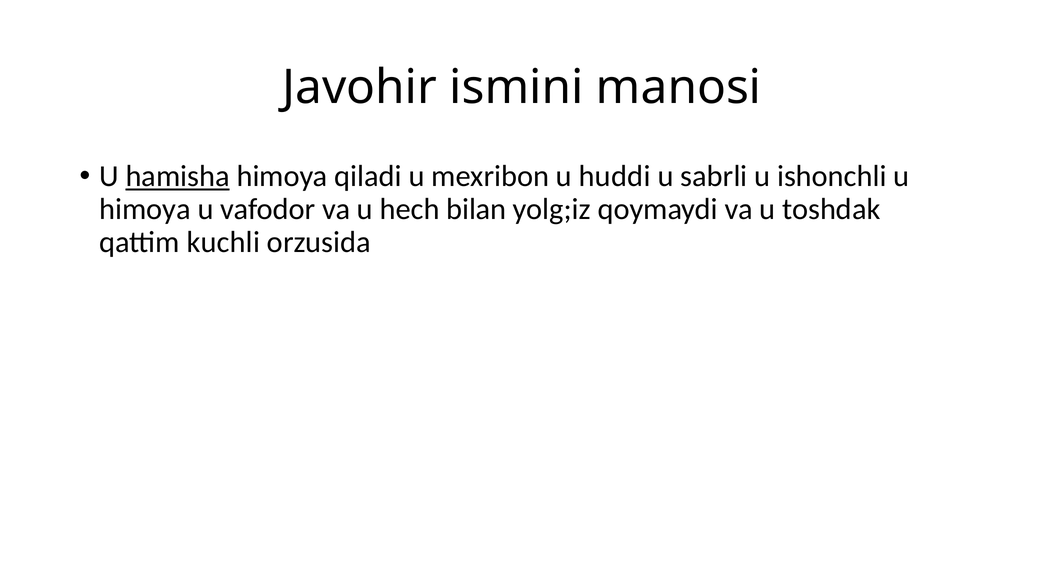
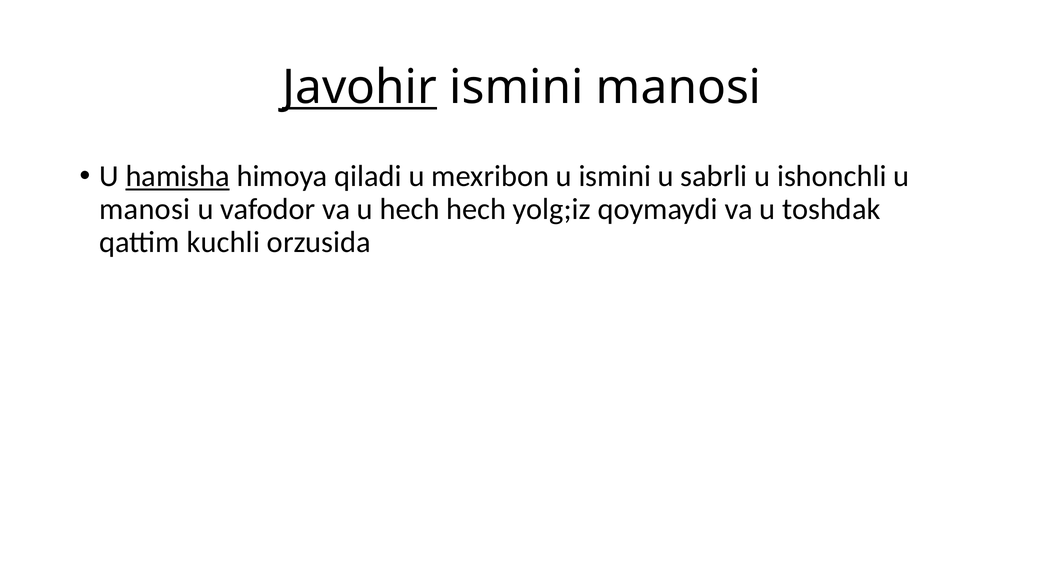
Javohir underline: none -> present
u huddi: huddi -> ismini
himoya at (145, 209): himoya -> manosi
hech bilan: bilan -> hech
